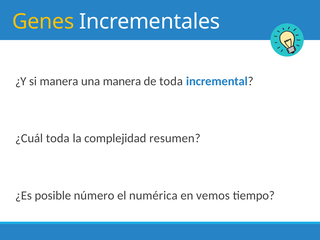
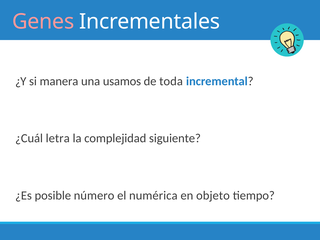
Genes colour: yellow -> pink
una manera: manera -> usamos
¿Cuál toda: toda -> letra
resumen: resumen -> siguiente
vemos: vemos -> objeto
